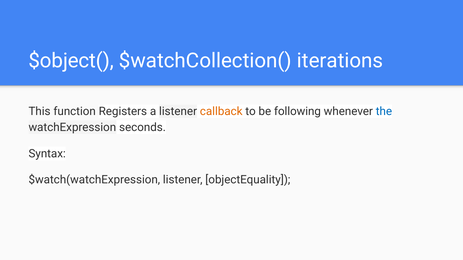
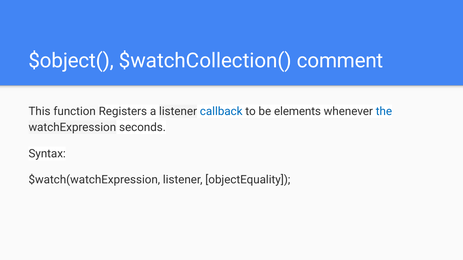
iterations: iterations -> comment
callback colour: orange -> blue
following: following -> elements
